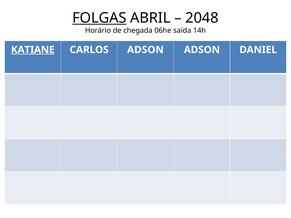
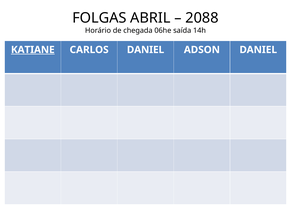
FOLGAS underline: present -> none
2048: 2048 -> 2088
CARLOS ADSON: ADSON -> DANIEL
